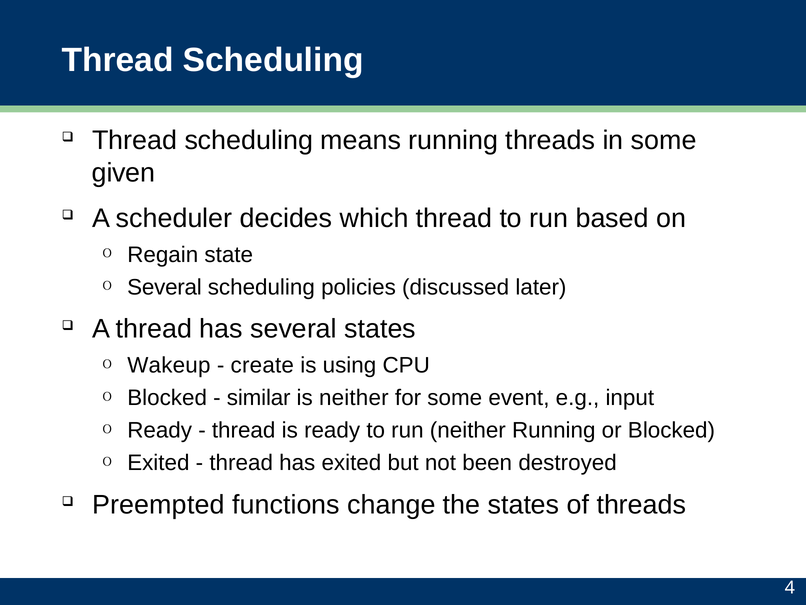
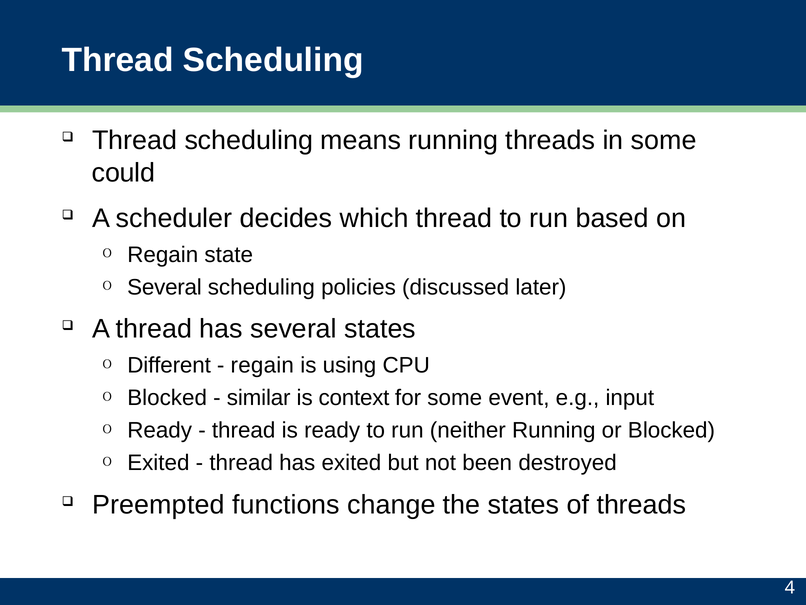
given: given -> could
Wakeup: Wakeup -> Different
create at (262, 365): create -> regain
is neither: neither -> context
